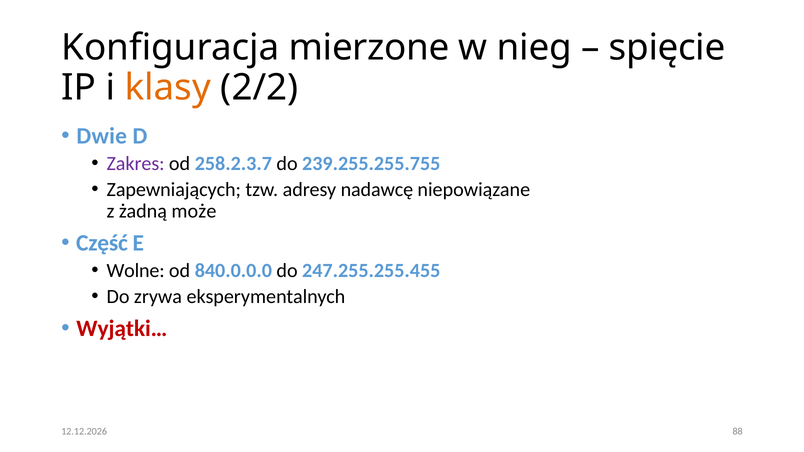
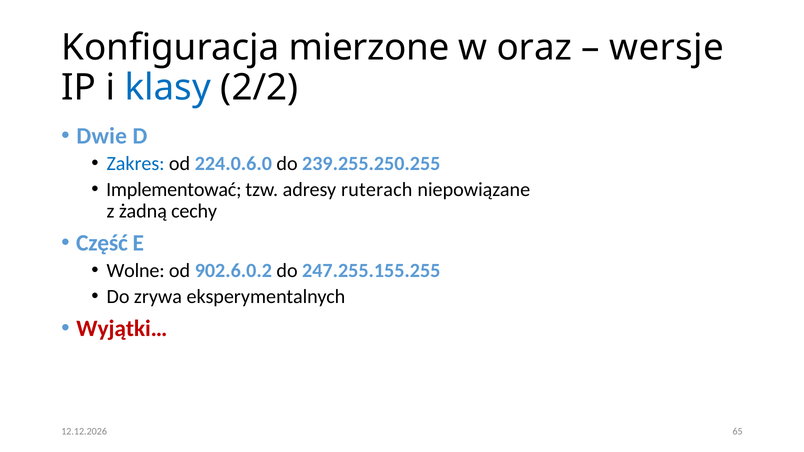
nieg: nieg -> oraz
spięcie: spięcie -> wersje
klasy colour: orange -> blue
Zakres colour: purple -> blue
258.2.3.7: 258.2.3.7 -> 224.0.6.0
239.255.255.755: 239.255.255.755 -> 239.255.250.255
Zapewniających: Zapewniających -> Implementować
nadawcę: nadawcę -> ruterach
może: może -> cechy
840.0.0.0: 840.0.0.0 -> 902.6.0.2
247.255.255.455: 247.255.255.455 -> 247.255.155.255
88: 88 -> 65
